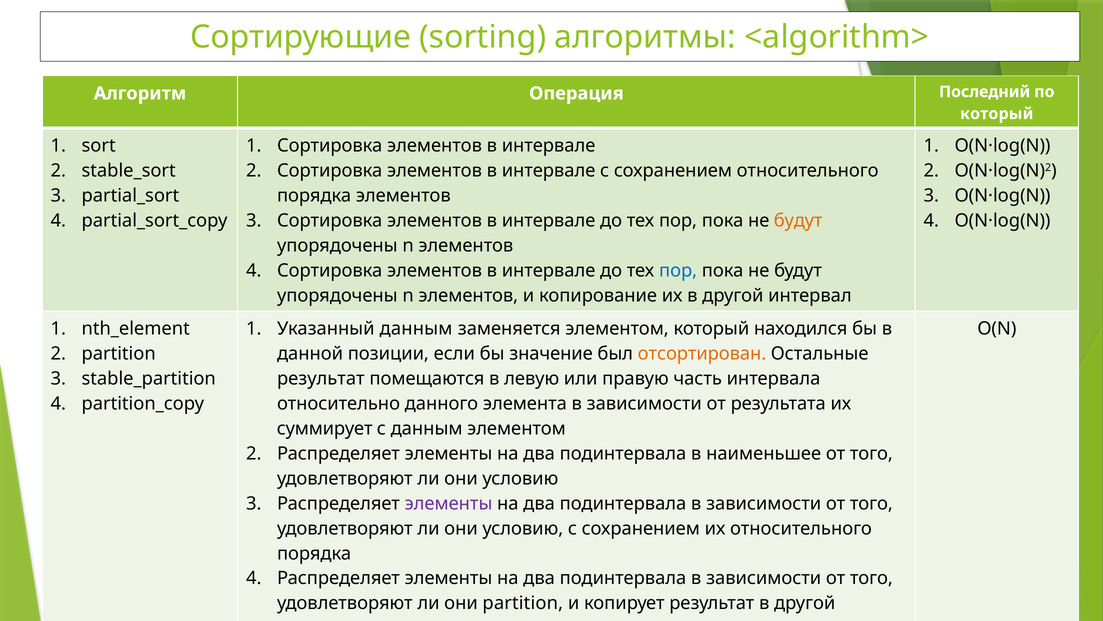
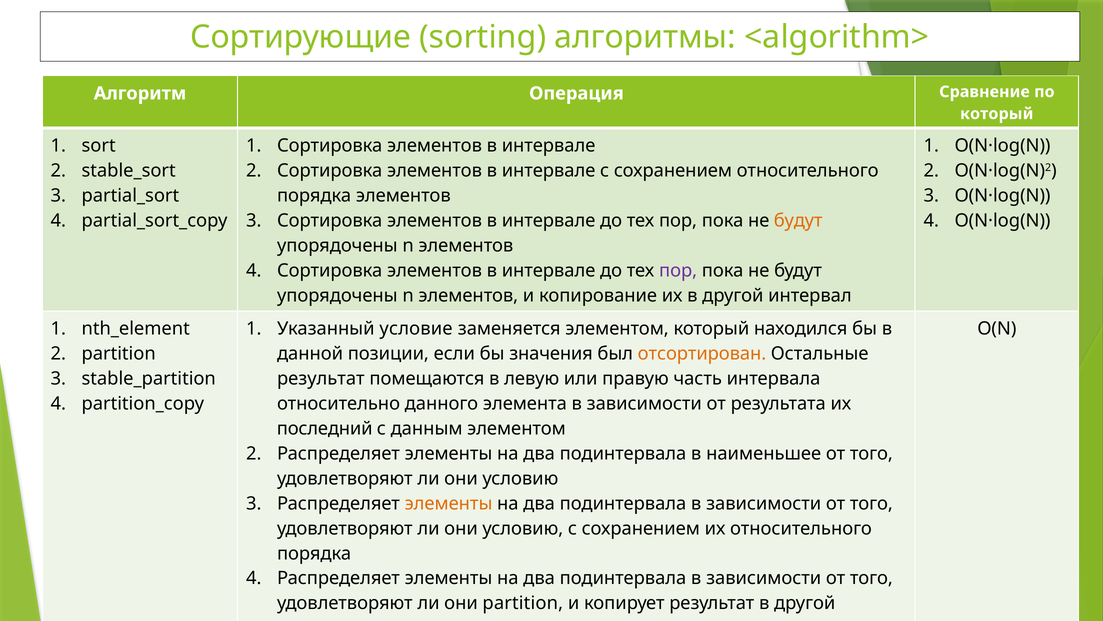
Последний: Последний -> Сравнение
пор at (678, 270) colour: blue -> purple
Указанный данным: данным -> условие
значение: значение -> значения
суммирует: суммирует -> последний
элементы at (449, 503) colour: purple -> orange
